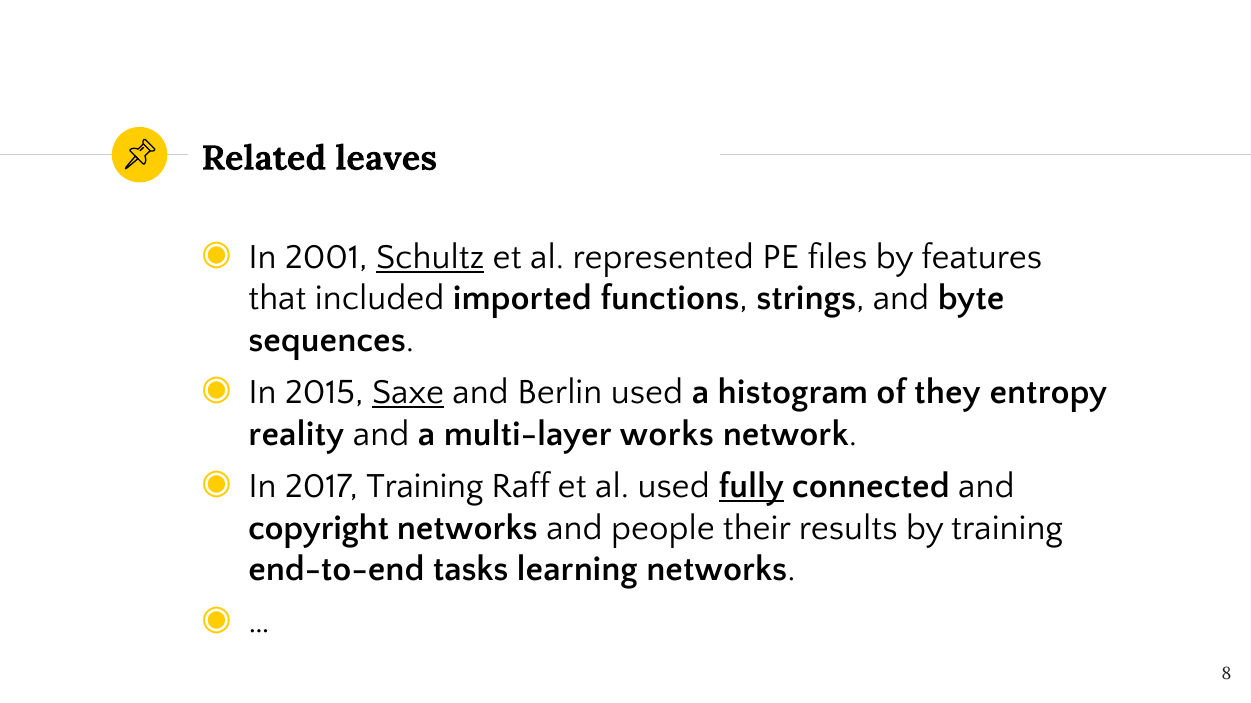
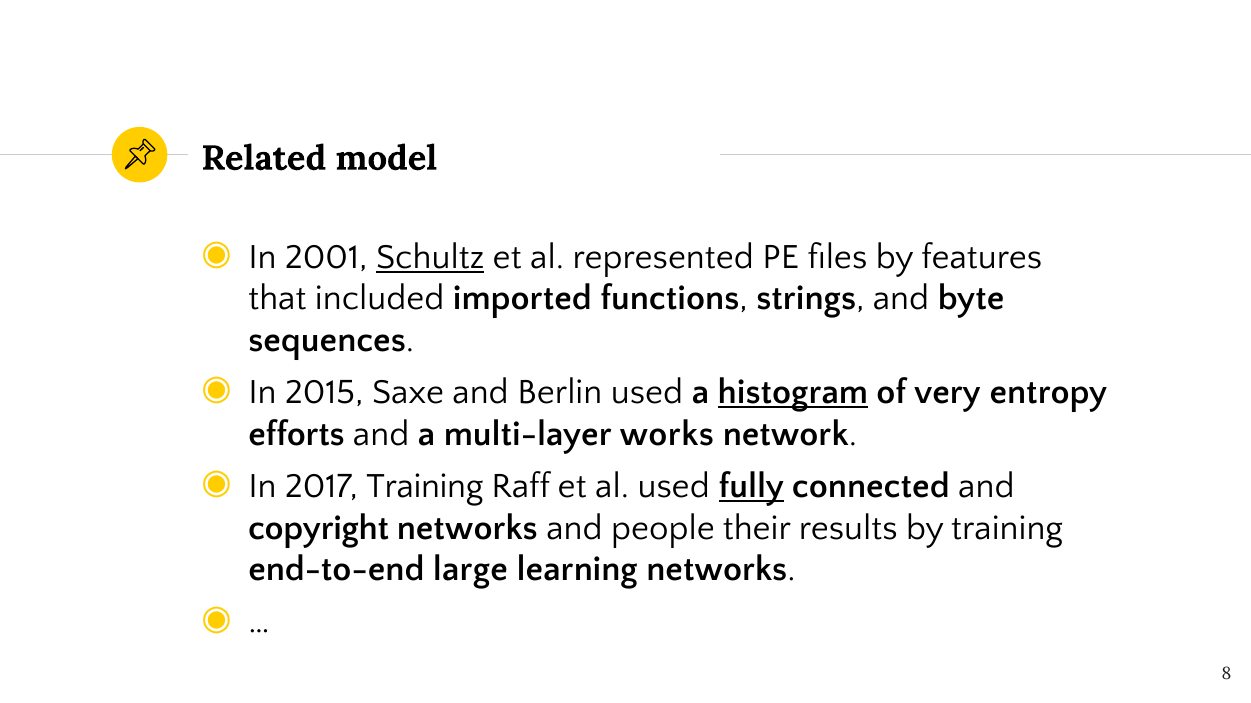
leaves: leaves -> model
Saxe underline: present -> none
histogram underline: none -> present
they: they -> very
reality: reality -> efforts
tasks: tasks -> large
